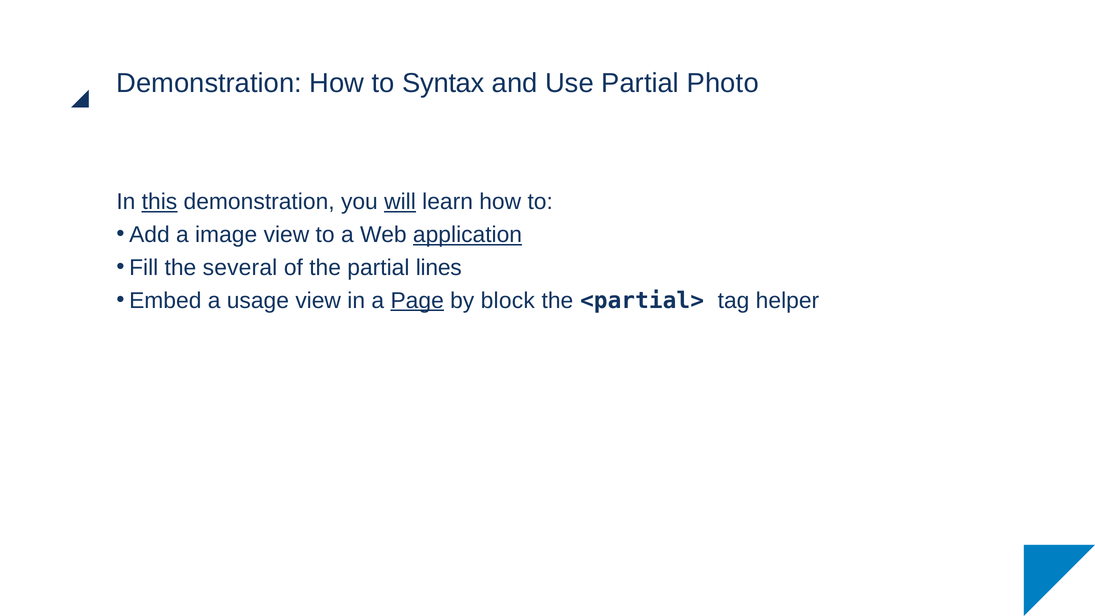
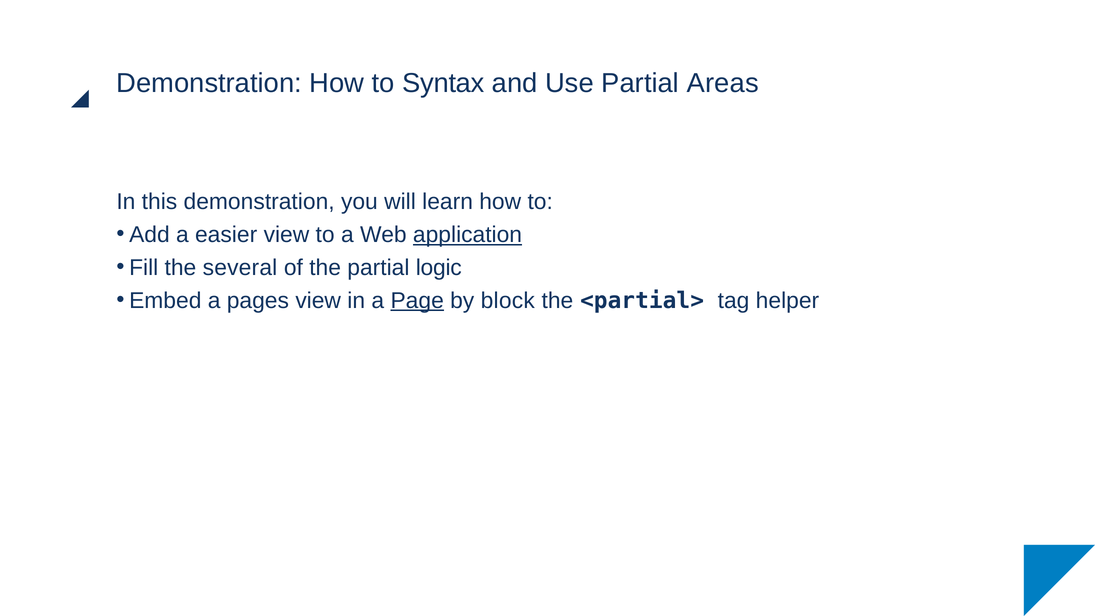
Photo: Photo -> Areas
this underline: present -> none
will underline: present -> none
image: image -> easier
lines: lines -> logic
usage: usage -> pages
